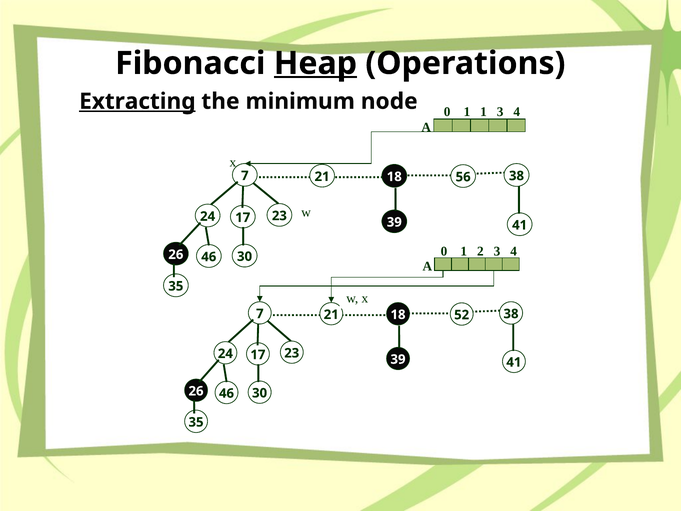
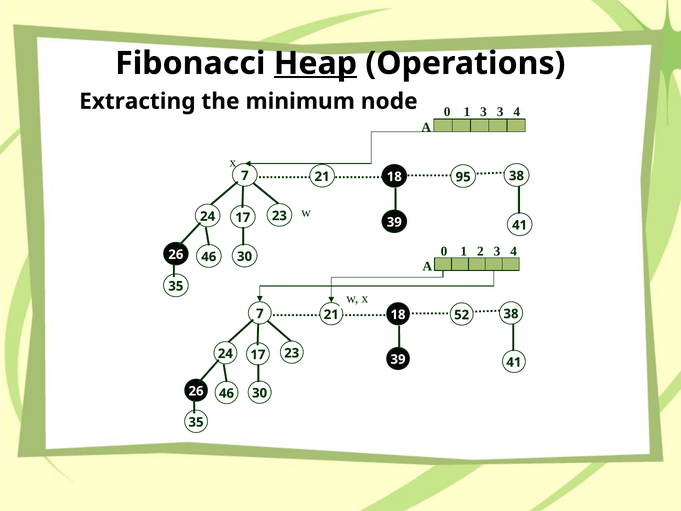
Extracting underline: present -> none
1 1: 1 -> 3
56: 56 -> 95
